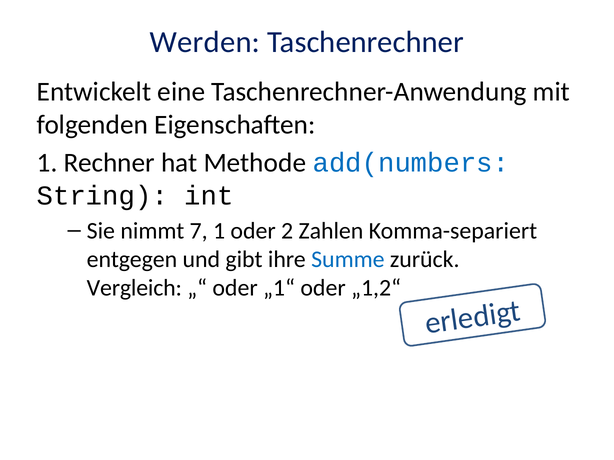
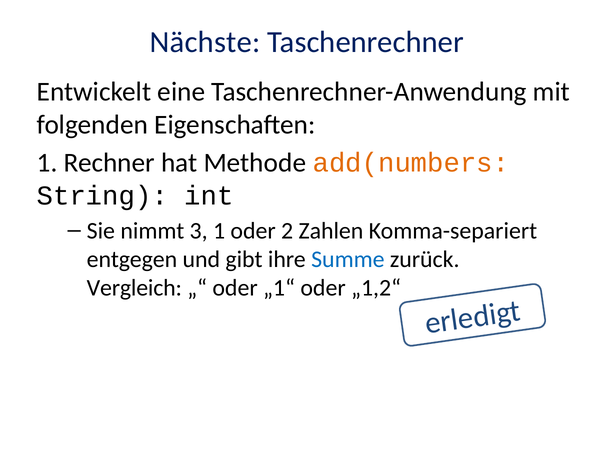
Werden: Werden -> Nächste
add(numbers colour: blue -> orange
7: 7 -> 3
